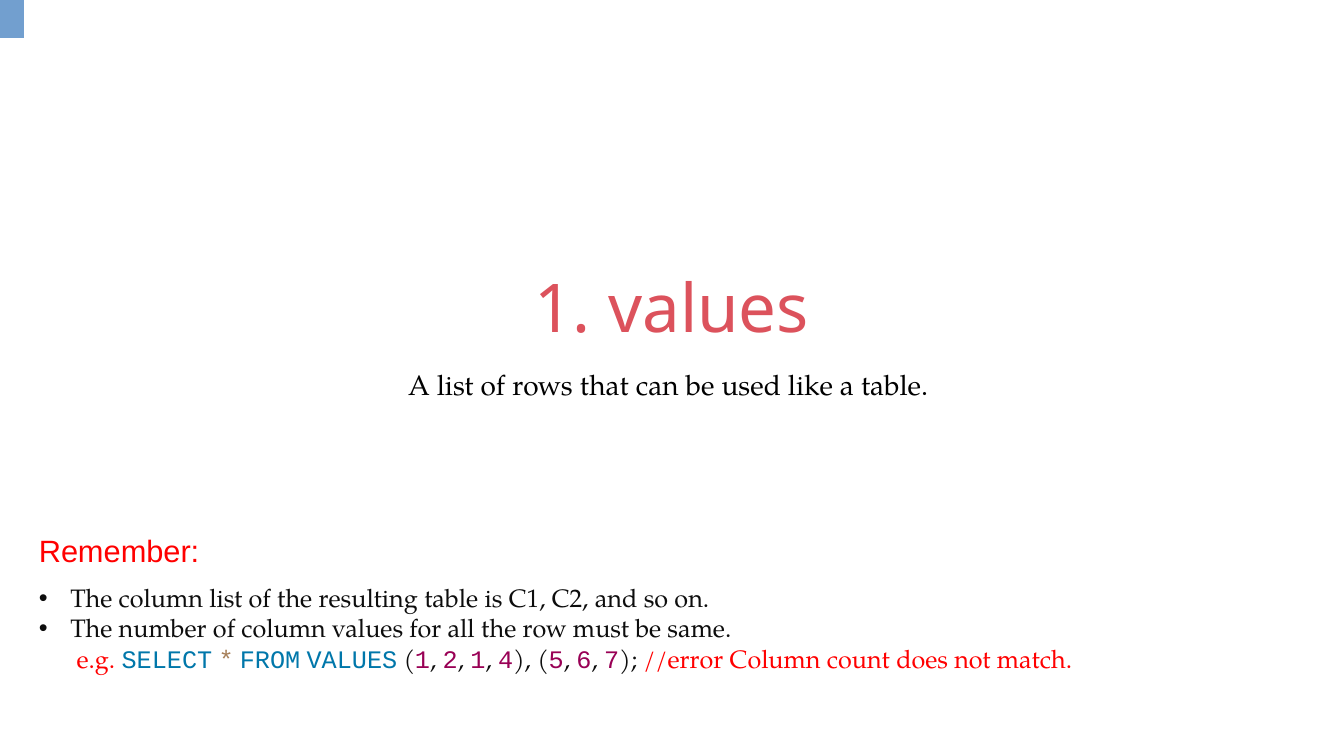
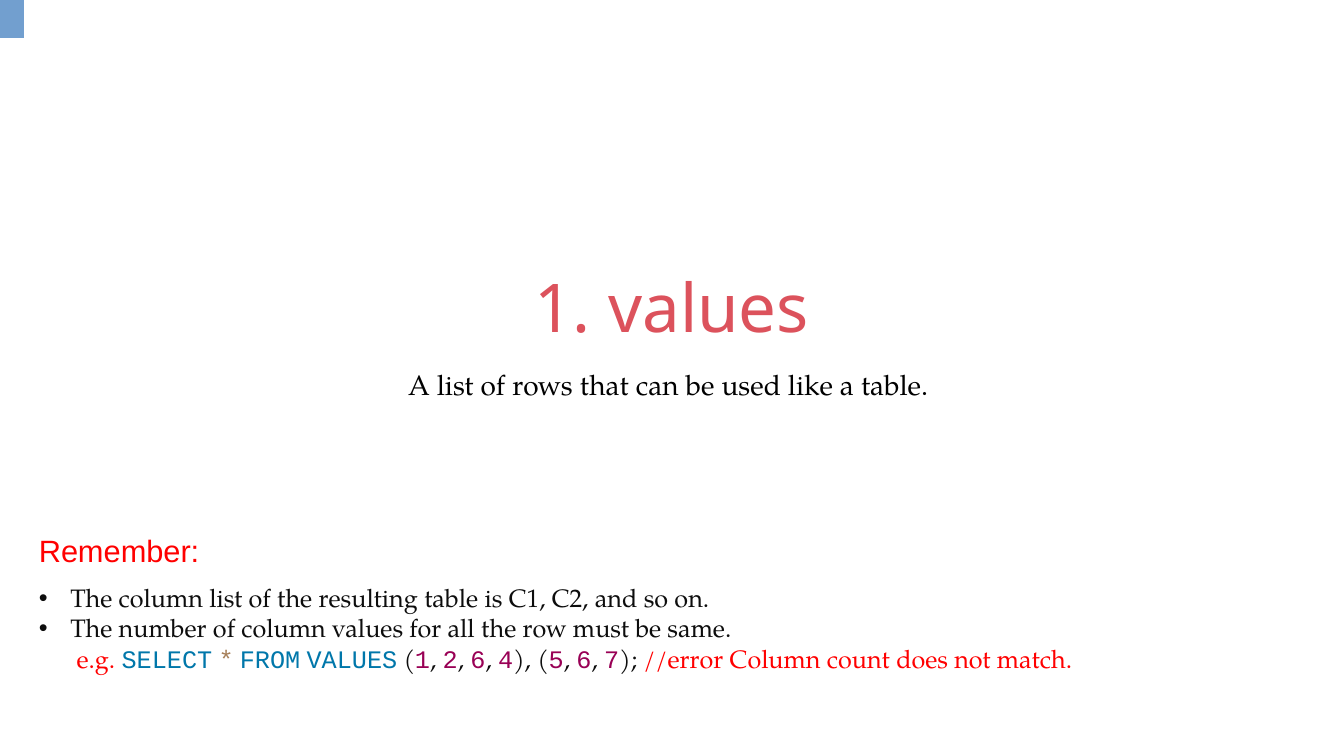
1 at (478, 660): 1 -> 6
